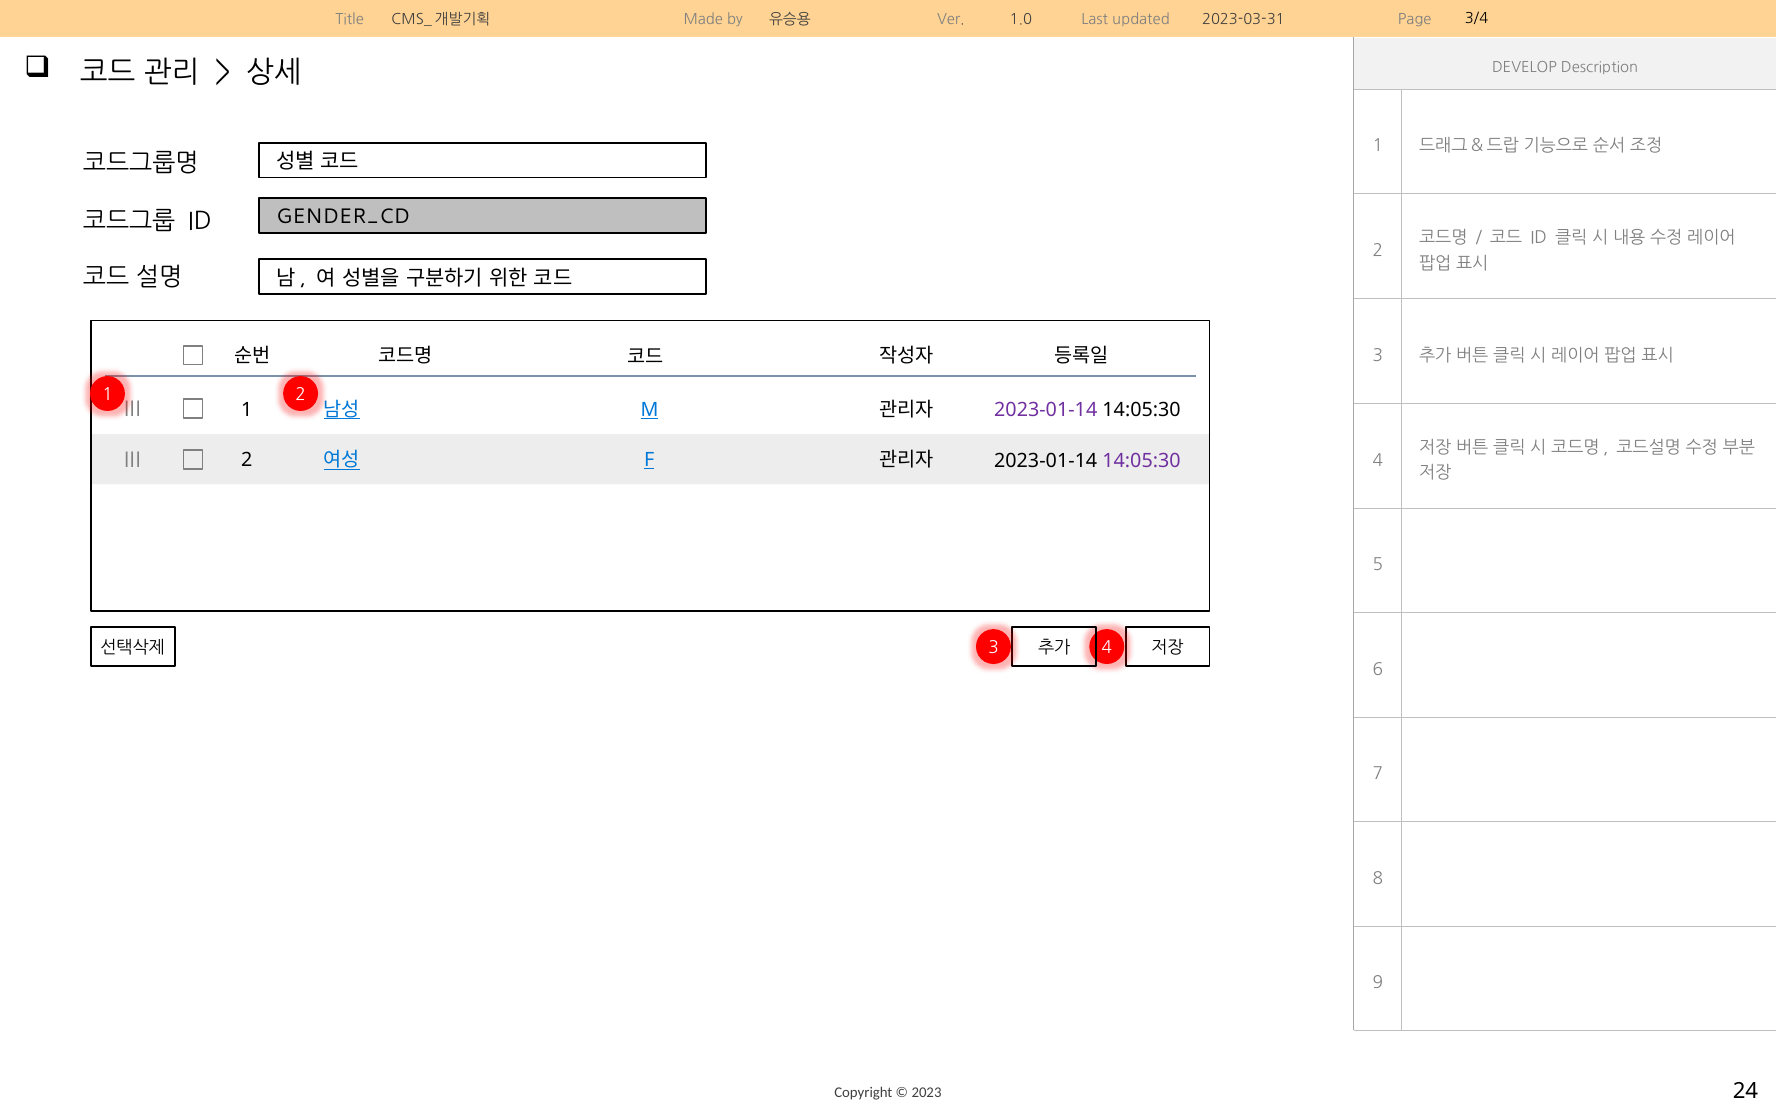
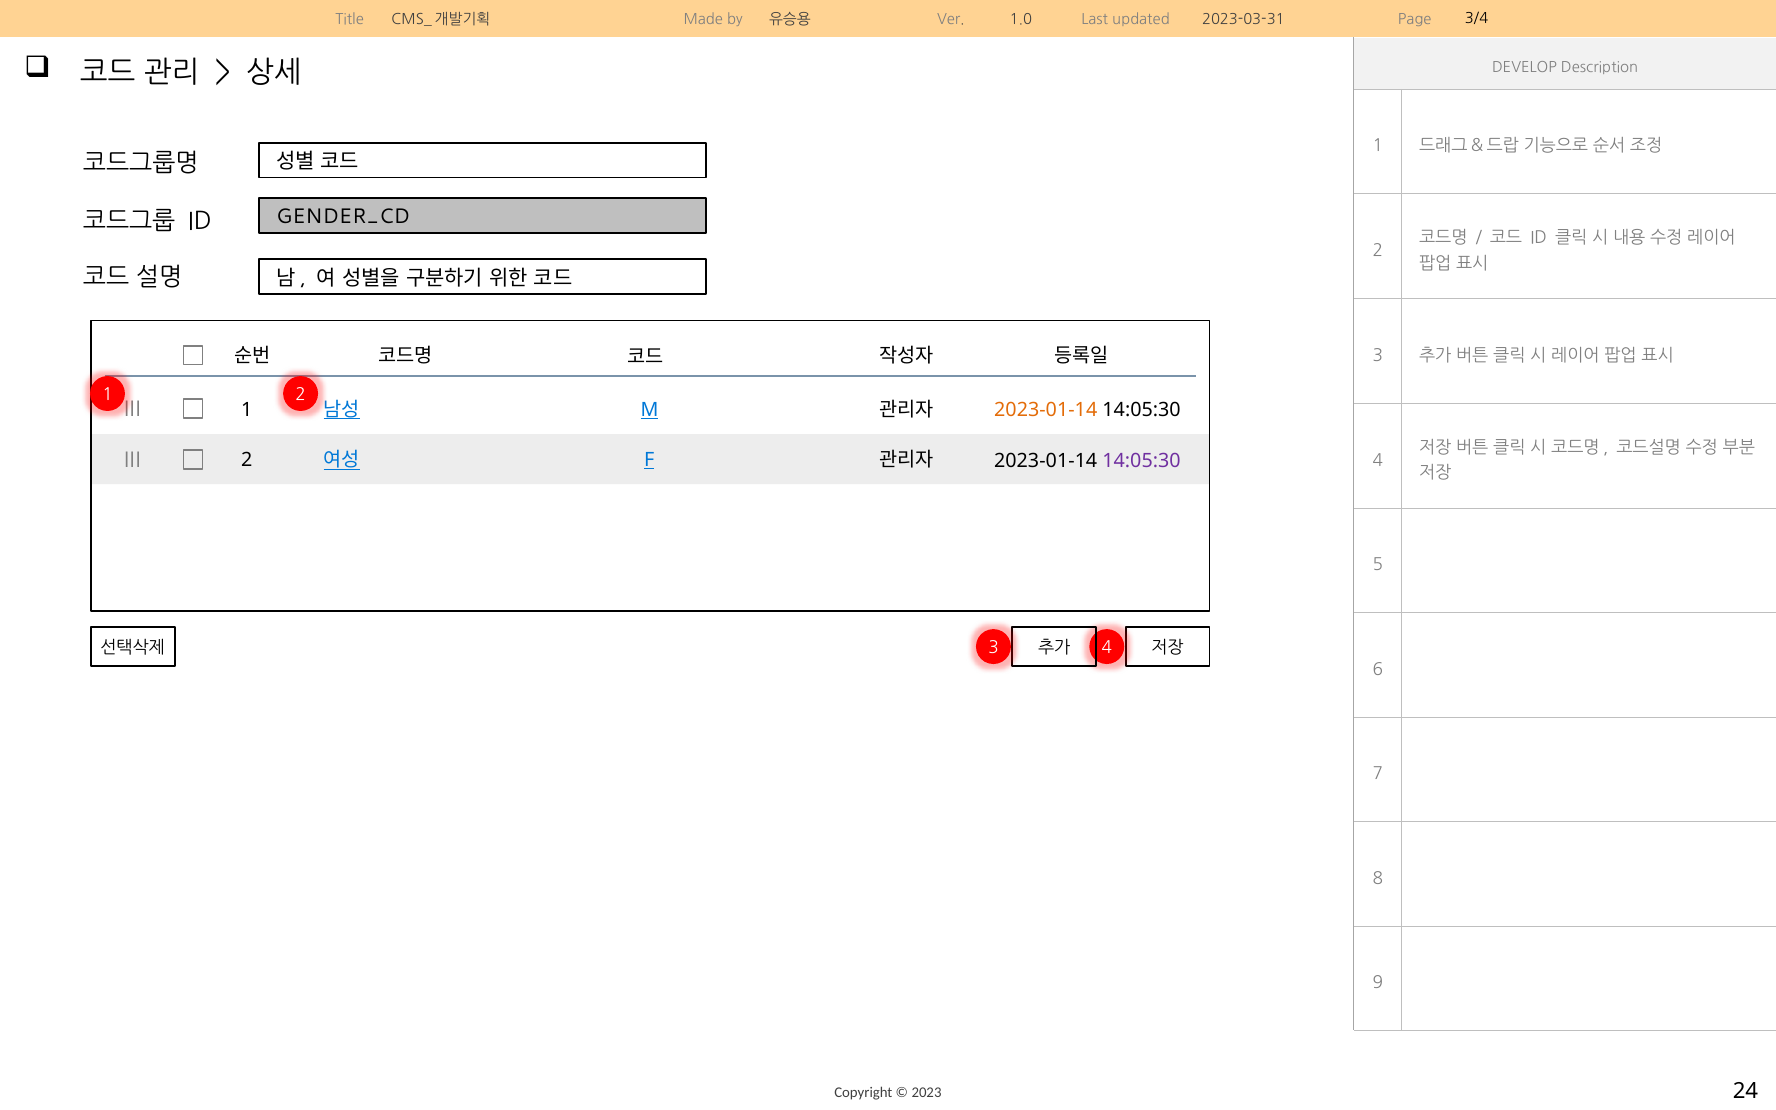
2023-01-14 at (1046, 410) colour: purple -> orange
